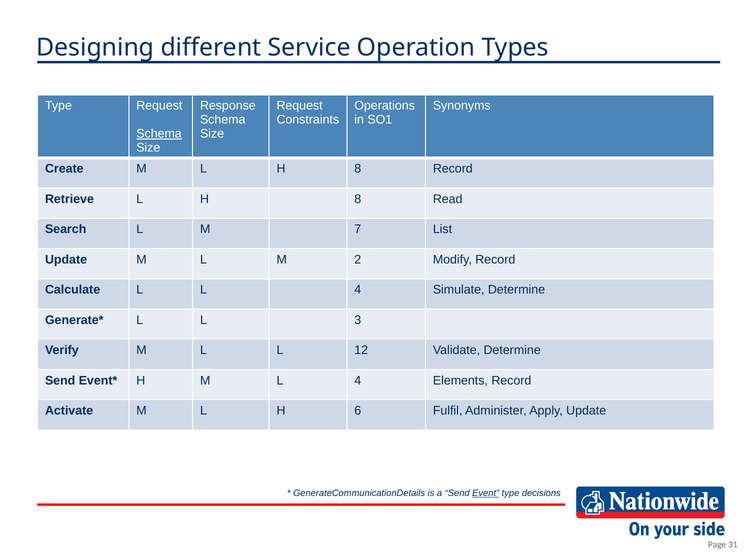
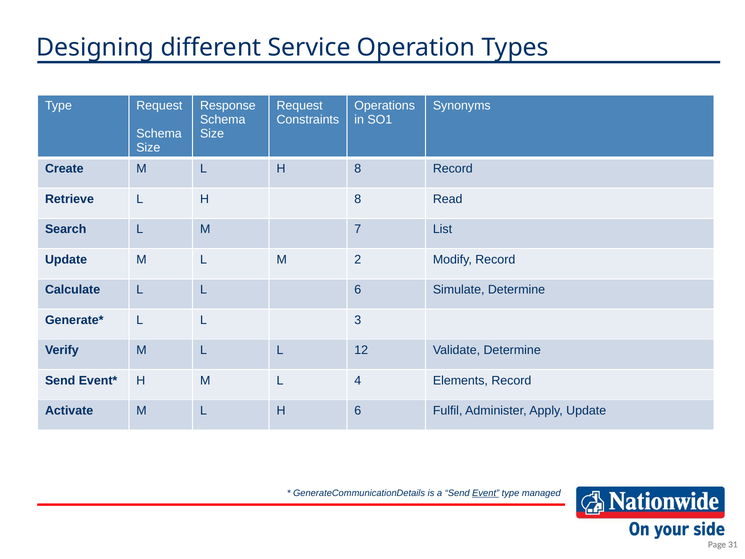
Schema at (159, 134) underline: present -> none
L L 4: 4 -> 6
decisions: decisions -> managed
